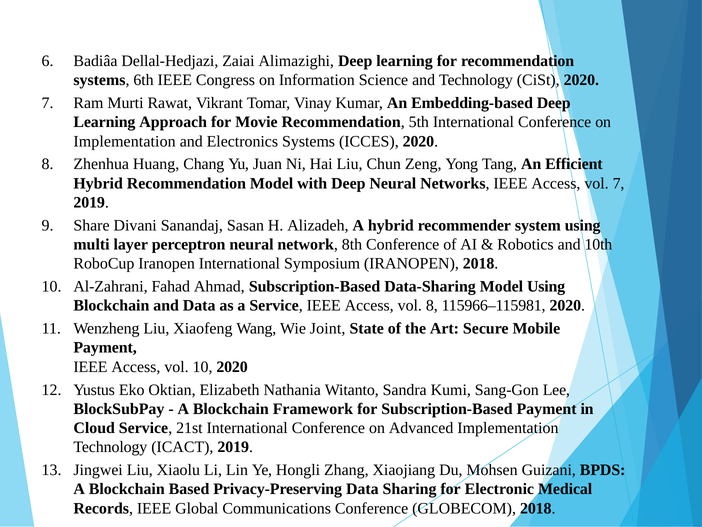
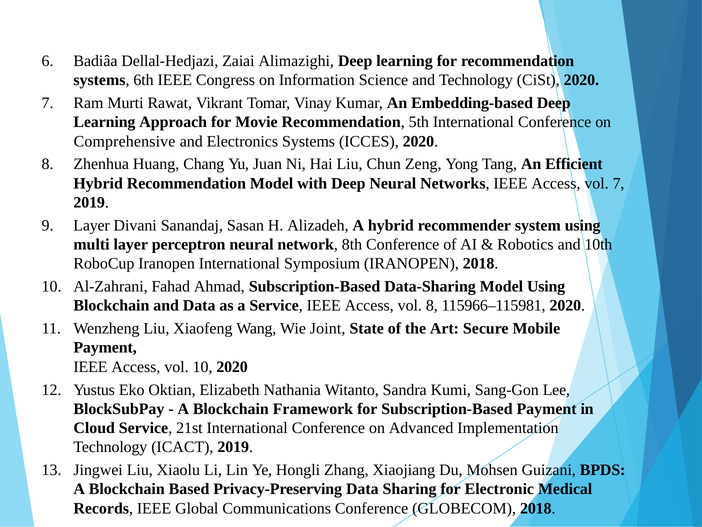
Implementation at (125, 141): Implementation -> Comprehensive
Share at (92, 225): Share -> Layer
